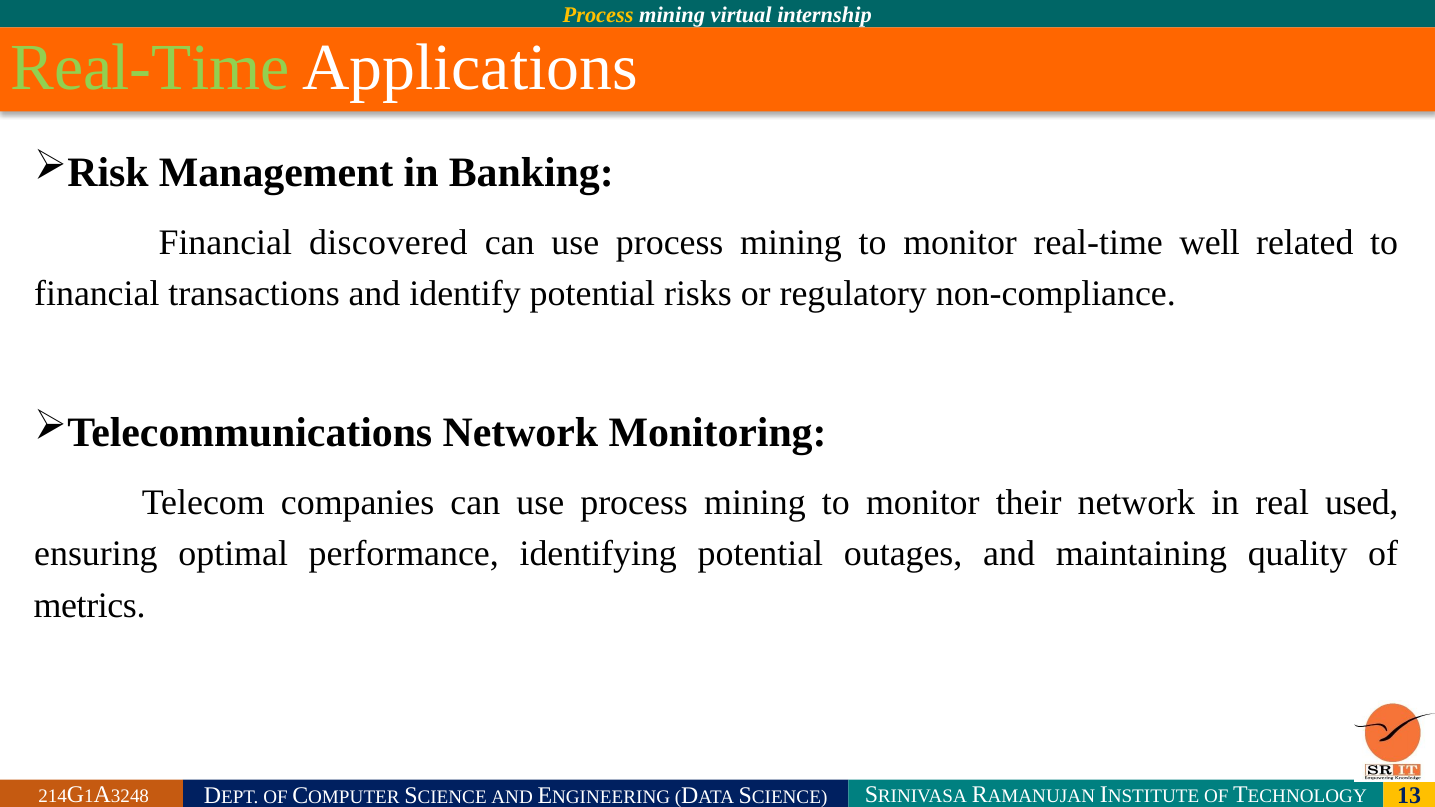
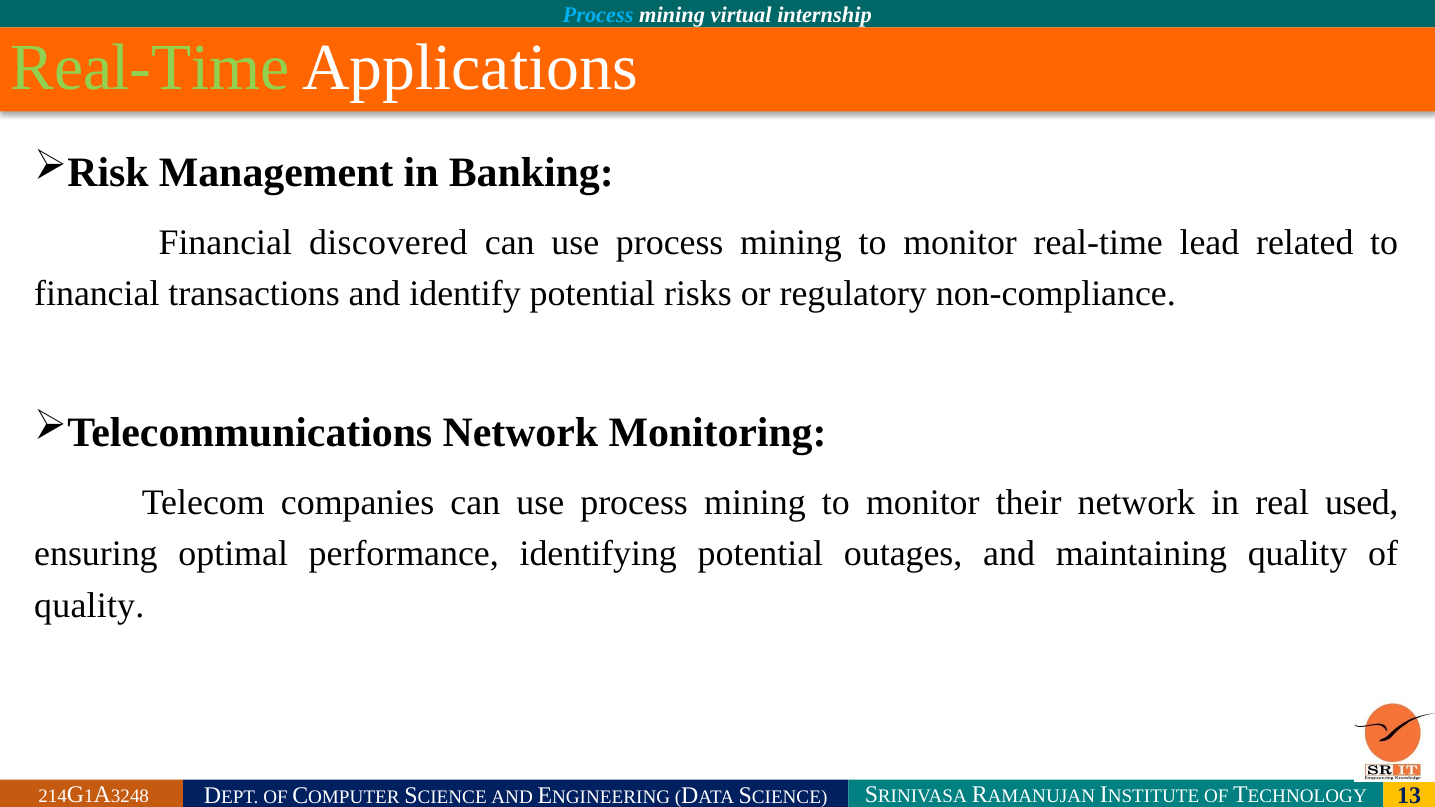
Process at (598, 15) colour: yellow -> light blue
well: well -> lead
metrics at (90, 606): metrics -> quality
